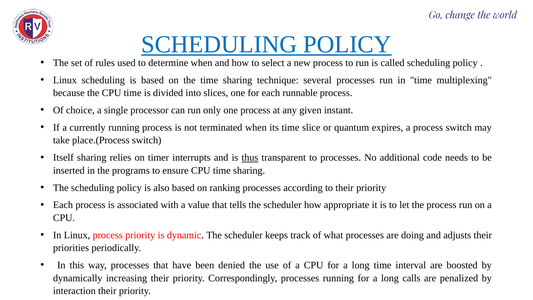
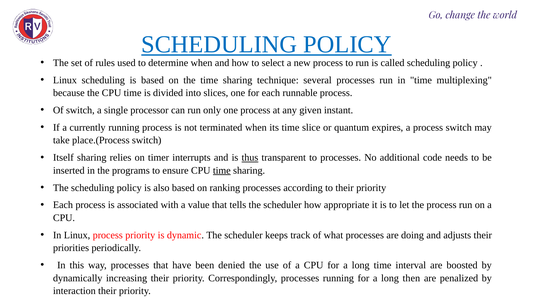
Of choice: choice -> switch
time at (222, 170) underline: none -> present
calls: calls -> then
